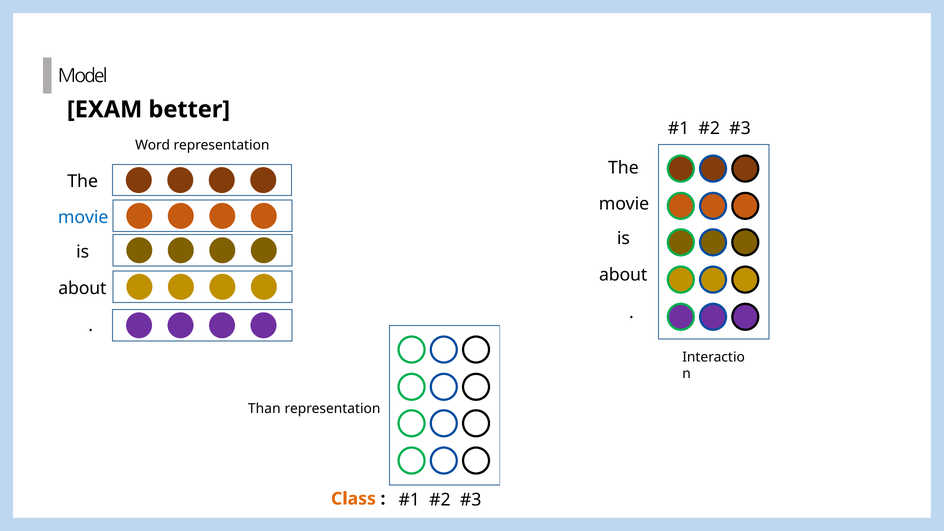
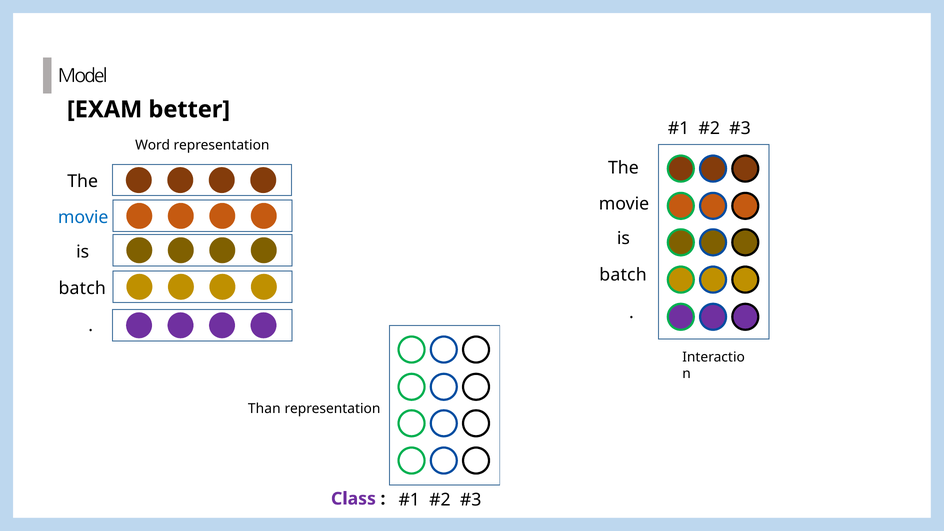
about at (623, 275): about -> batch
about at (82, 288): about -> batch
Class colour: orange -> purple
